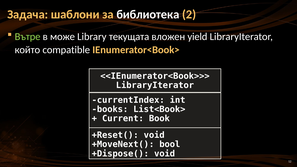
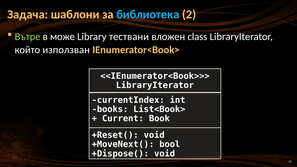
библиотека colour: white -> light blue
текущата: текущата -> тествани
yield: yield -> class
compatible: compatible -> използван
